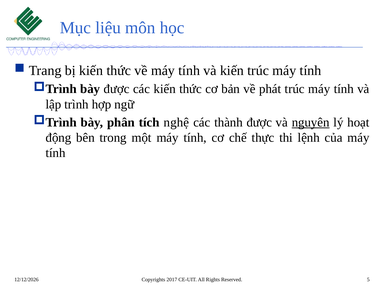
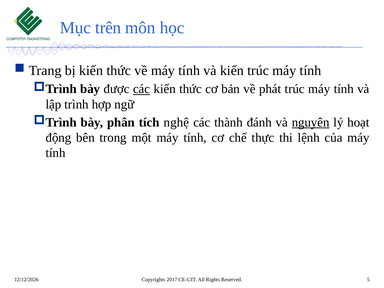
liệu: liệu -> trên
các at (142, 89) underline: none -> present
thành được: được -> đánh
